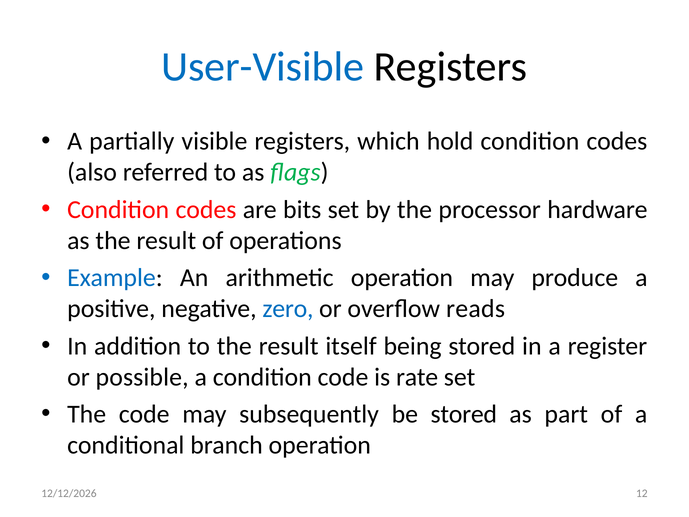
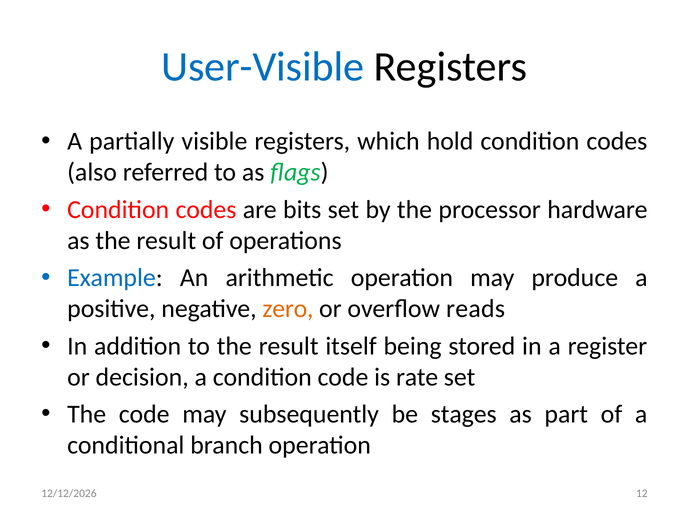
zero colour: blue -> orange
possible: possible -> decision
be stored: stored -> stages
